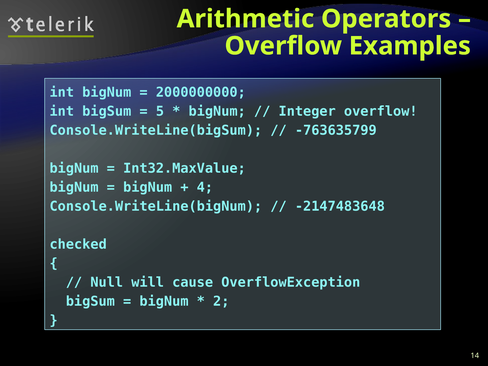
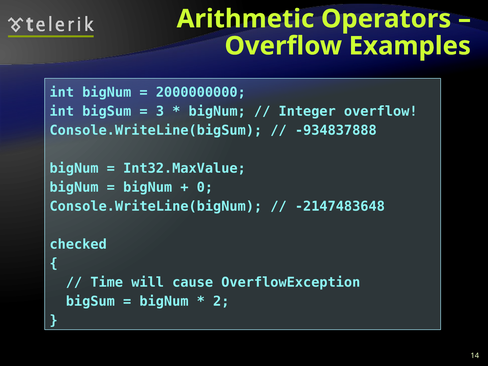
5: 5 -> 3
-763635799: -763635799 -> -934837888
4: 4 -> 0
Null: Null -> Time
